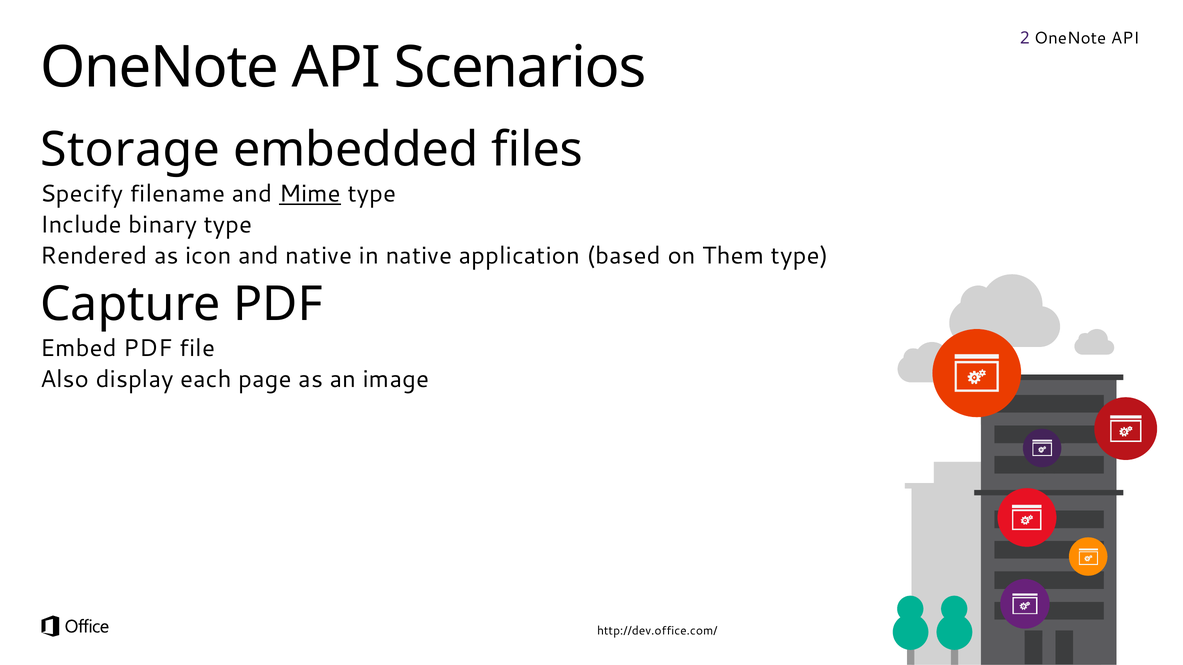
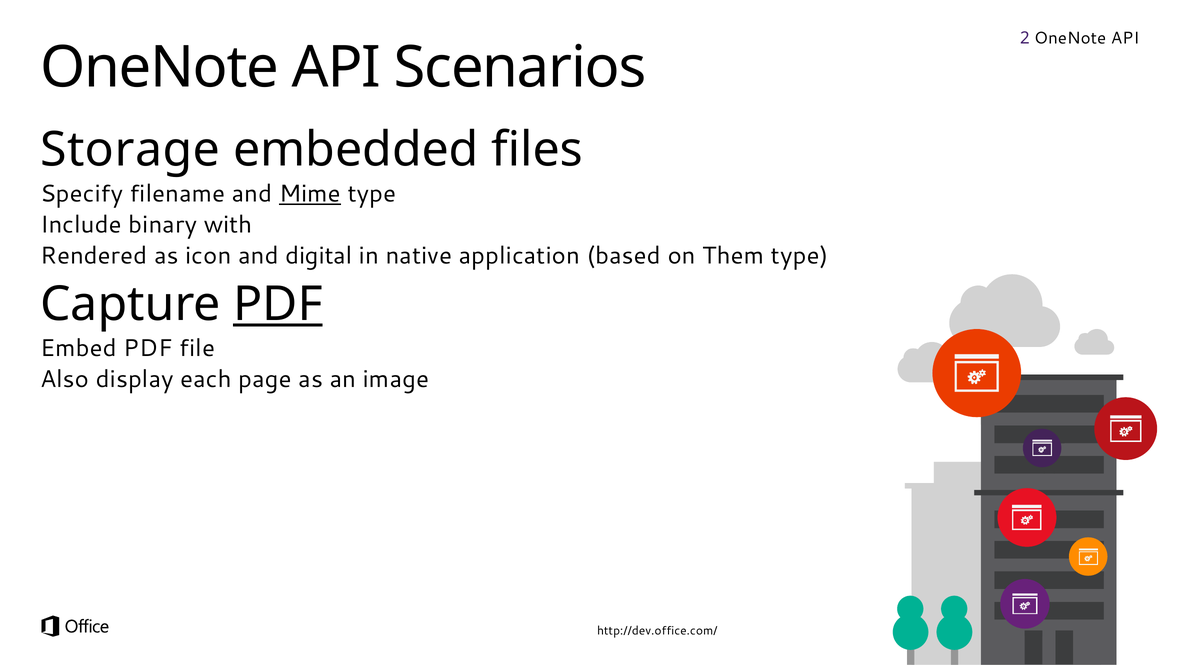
binary type: type -> with
and native: native -> digital
PDF at (278, 304) underline: none -> present
